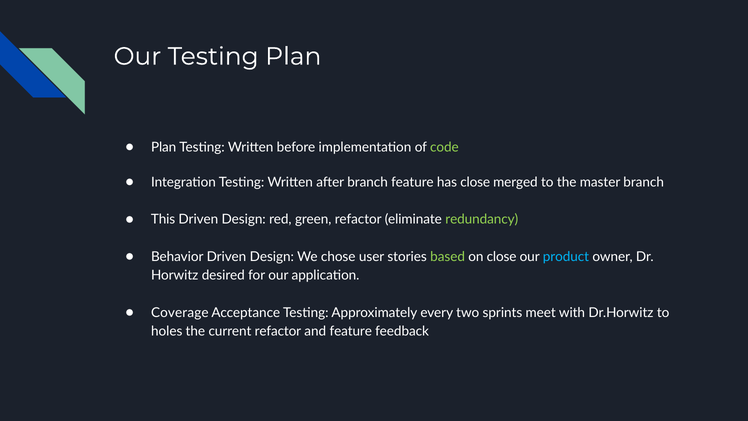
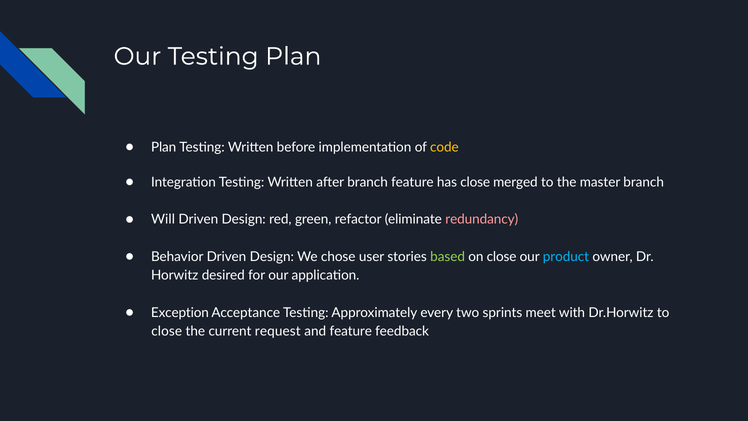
code colour: light green -> yellow
This: This -> Will
redundancy colour: light green -> pink
Coverage: Coverage -> Exception
holes at (167, 331): holes -> close
current refactor: refactor -> request
